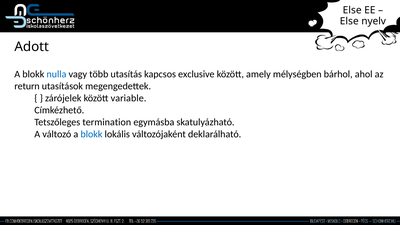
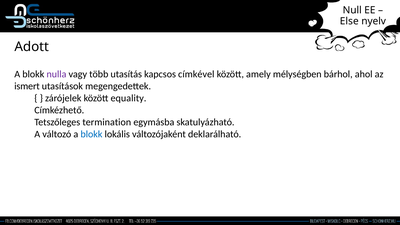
Else at (352, 10): Else -> Null
nulla colour: blue -> purple
exclusive: exclusive -> címkével
return: return -> ismert
variable: variable -> equality
